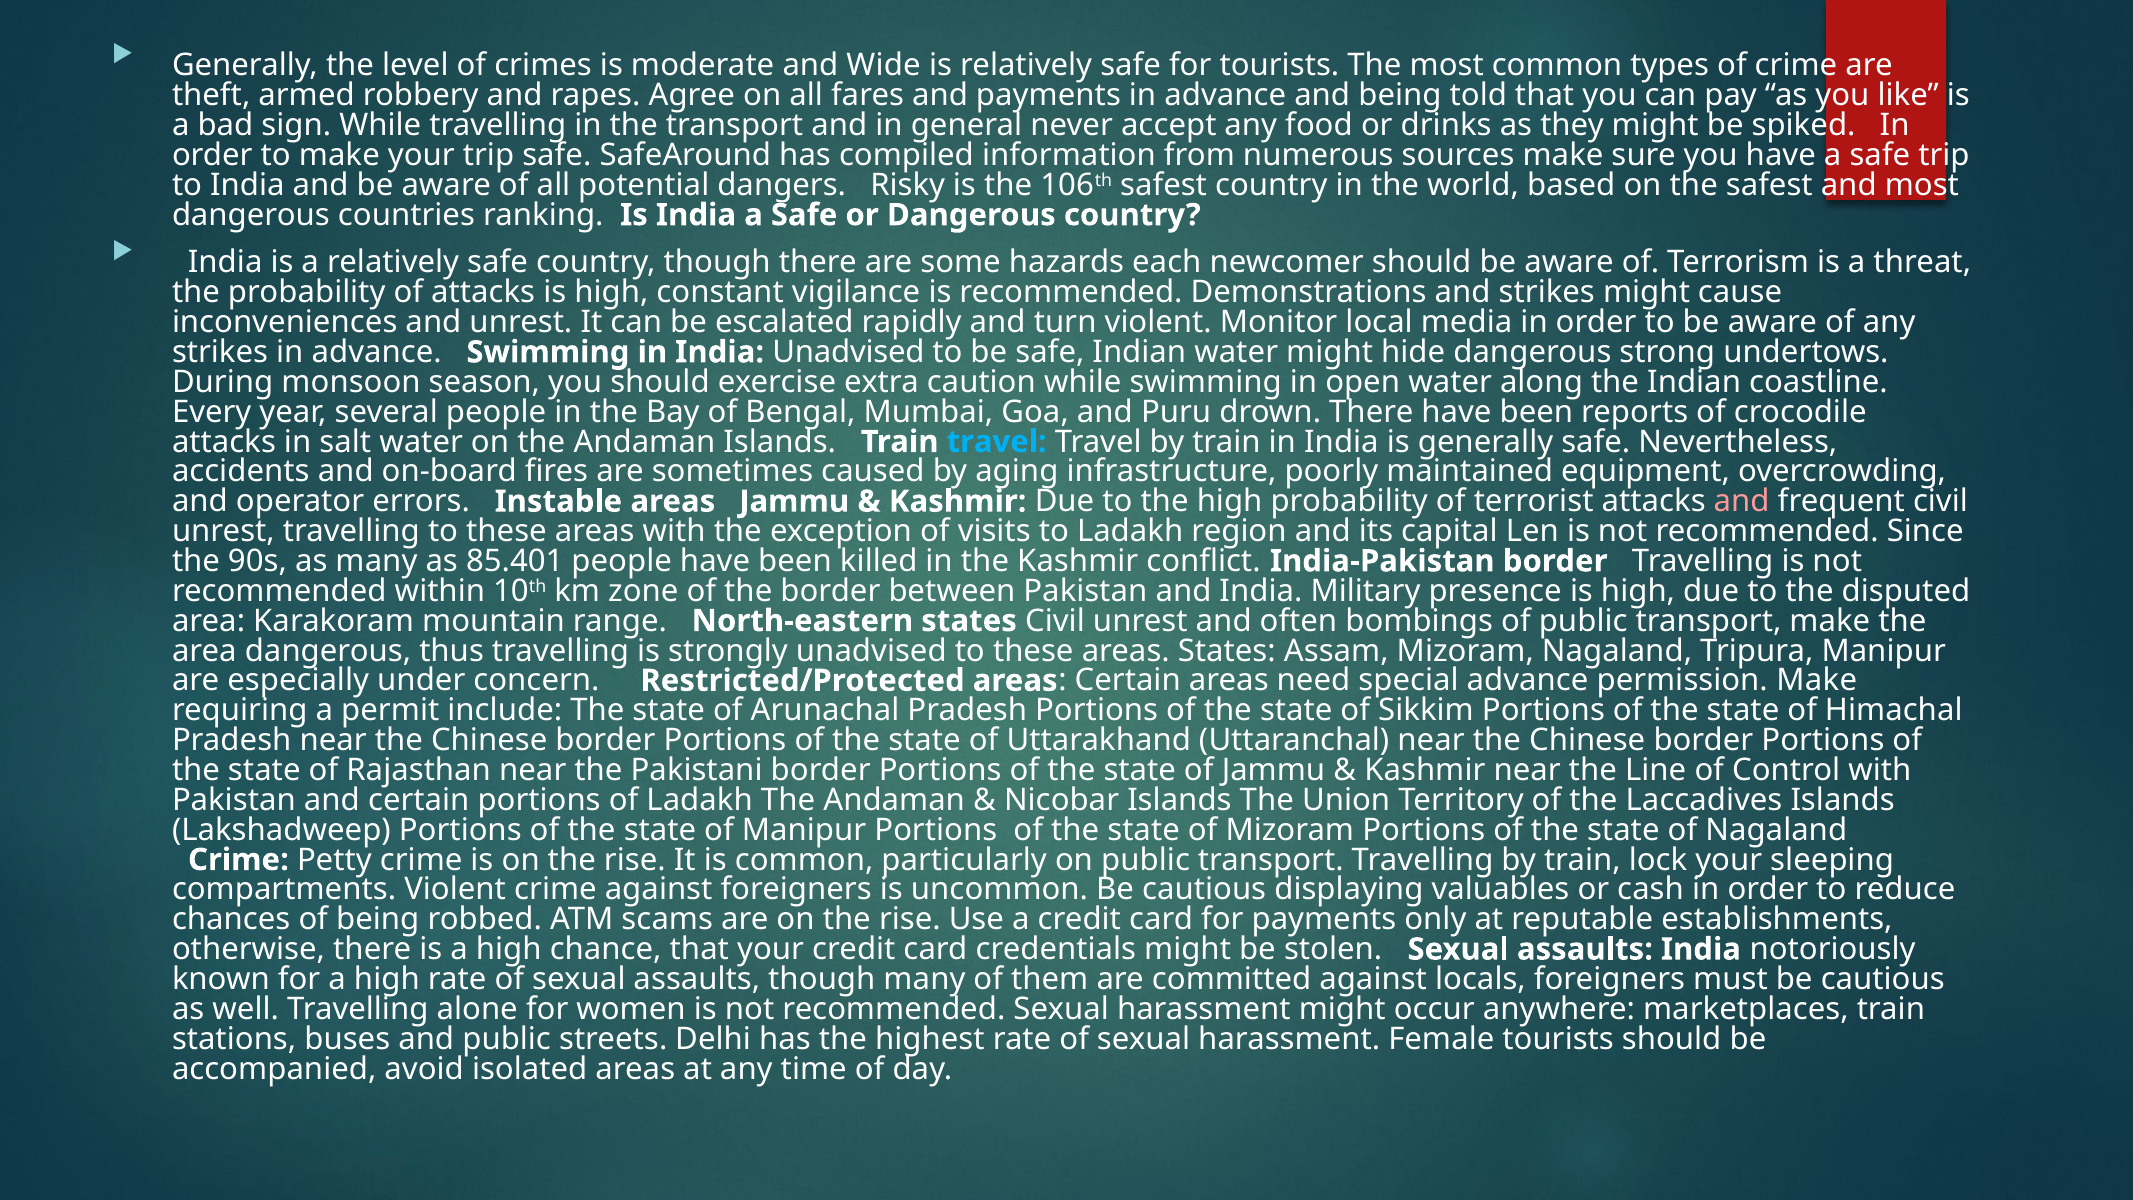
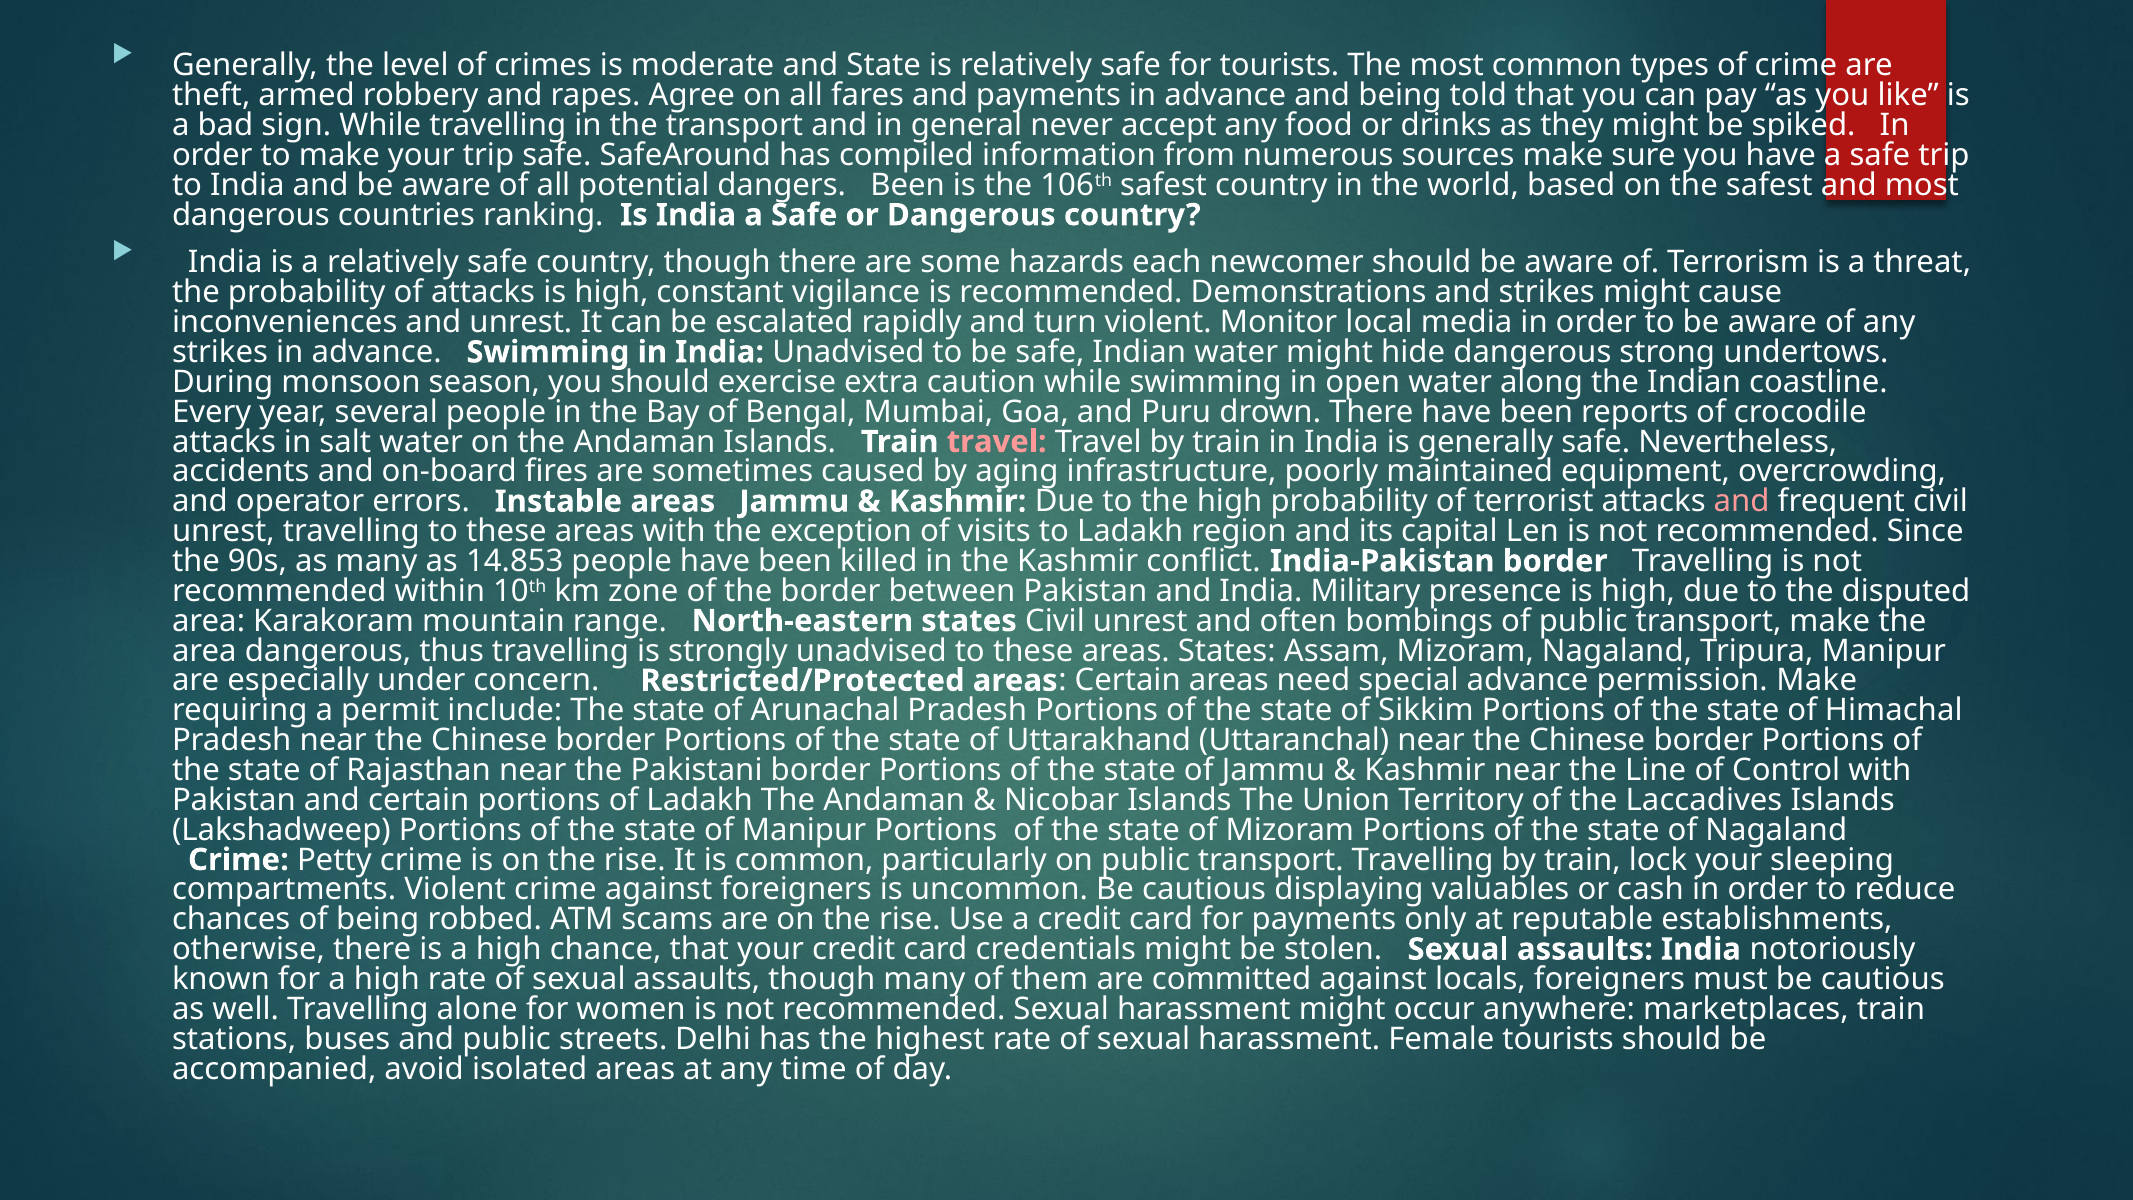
and Wide: Wide -> State
dangers Risky: Risky -> Been
travel at (997, 442) colour: light blue -> pink
85.401: 85.401 -> 14.853
